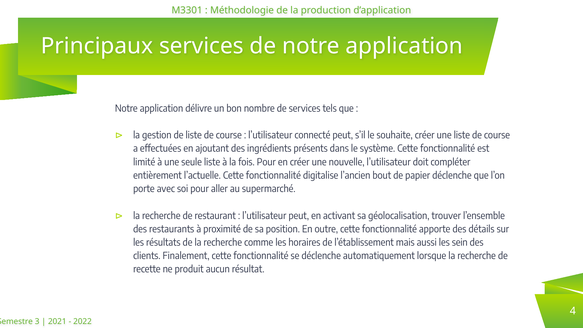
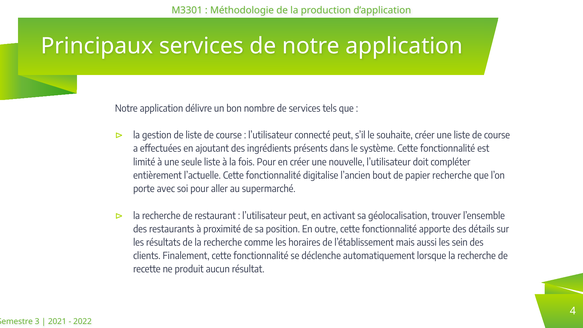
papier déclenche: déclenche -> recherche
